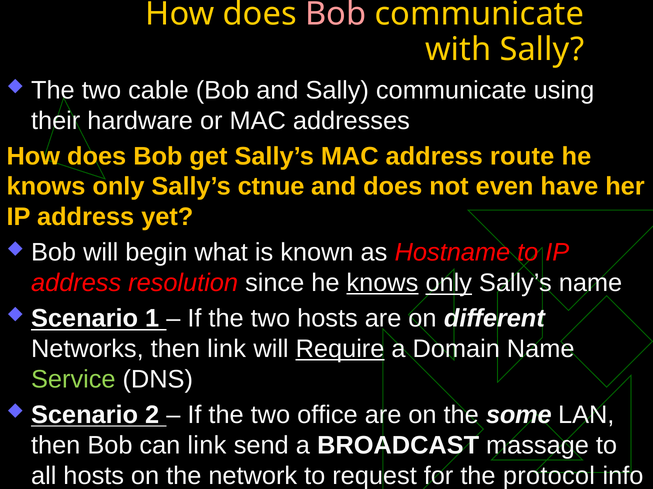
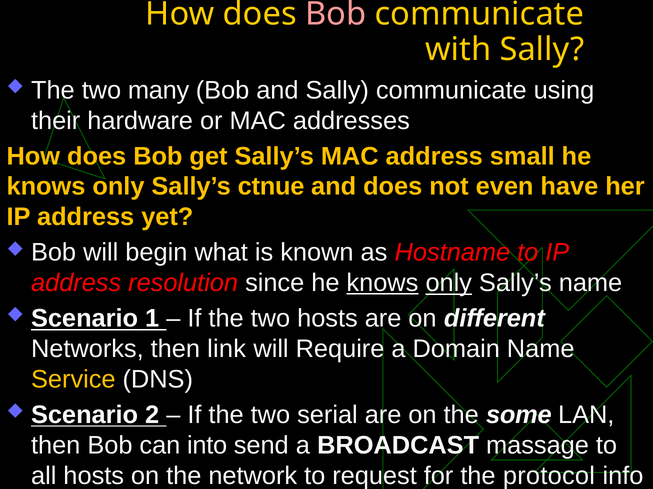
cable: cable -> many
route: route -> small
Require underline: present -> none
Service colour: light green -> yellow
office: office -> serial
can link: link -> into
